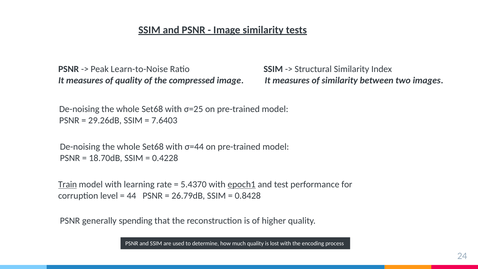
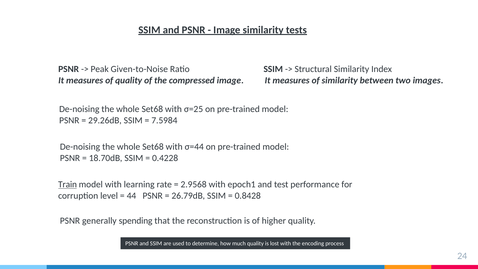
Learn-to-Noise: Learn-to-Noise -> Given-to-Noise
7.6403: 7.6403 -> 7.5984
5.4370: 5.4370 -> 2.9568
epoch1 underline: present -> none
